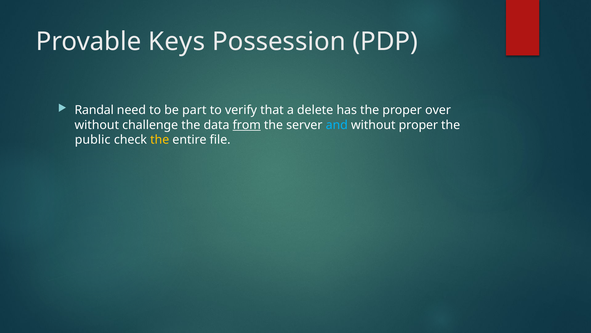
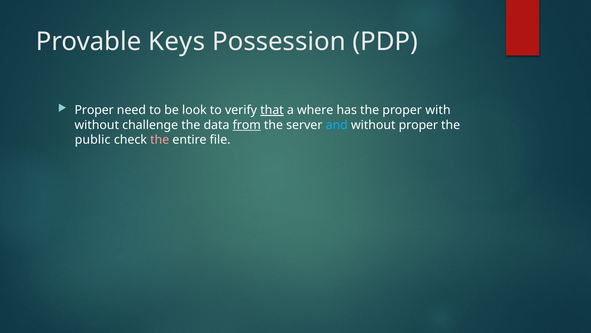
Randal at (94, 110): Randal -> Proper
part: part -> look
that underline: none -> present
delete: delete -> where
over: over -> with
the at (160, 140) colour: yellow -> pink
